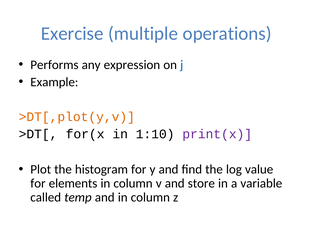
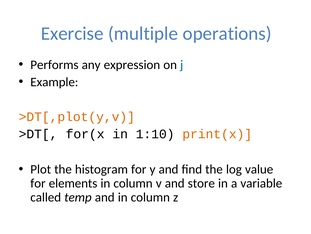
print(x colour: purple -> orange
